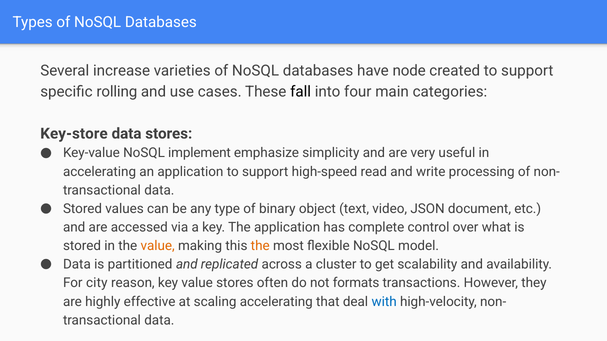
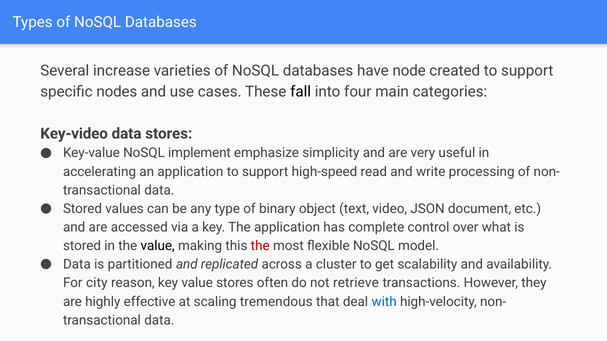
rolling: rolling -> nodes
Key-store: Key-store -> Key-video
value at (158, 246) colour: orange -> black
the at (260, 246) colour: orange -> red
formats: formats -> retrieve
scaling accelerating: accelerating -> tremendous
